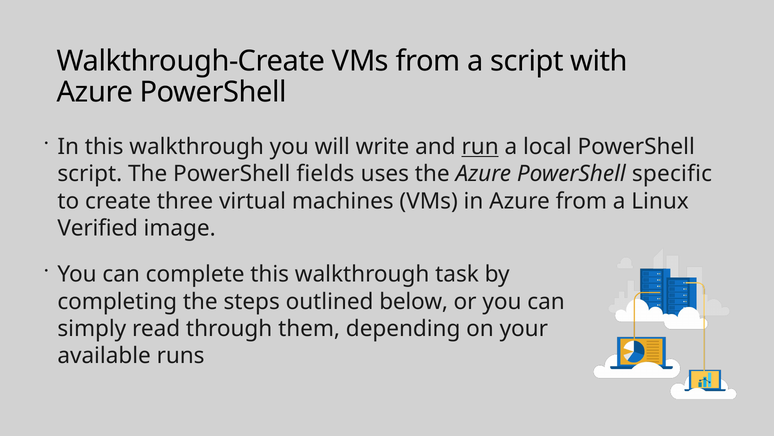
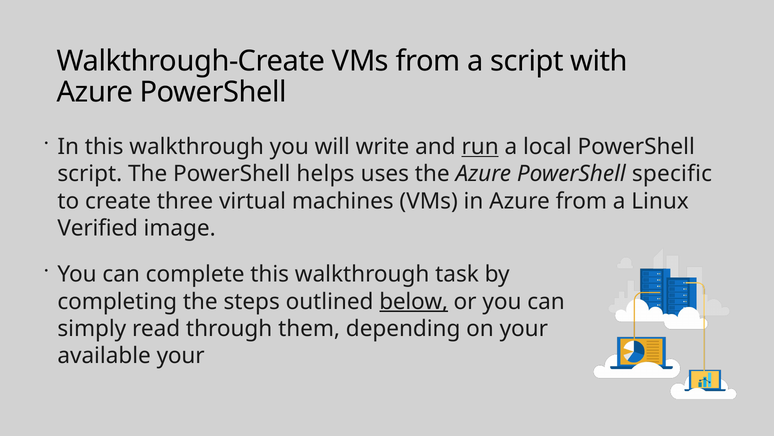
fields: fields -> helps
below underline: none -> present
available runs: runs -> your
